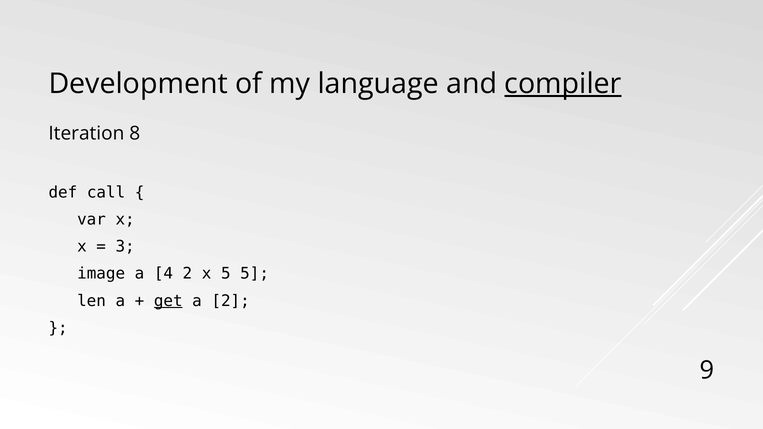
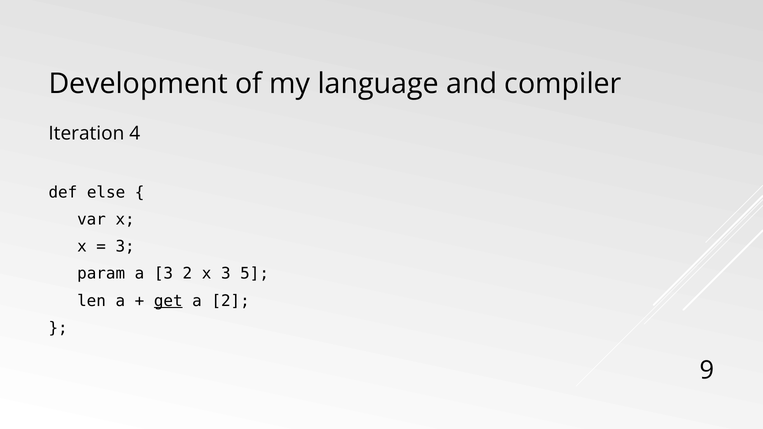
compiler underline: present -> none
8: 8 -> 4
call: call -> else
image: image -> param
a 4: 4 -> 3
x 5: 5 -> 3
